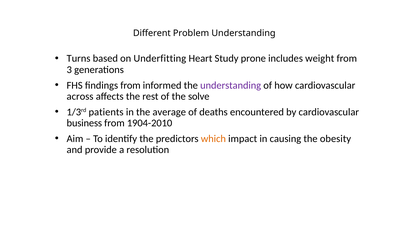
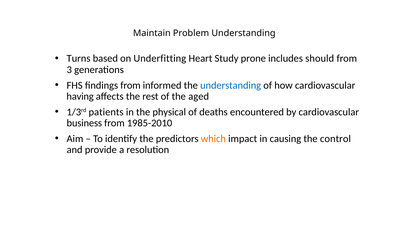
Different: Different -> Maintain
weight: weight -> should
understanding at (231, 85) colour: purple -> blue
across: across -> having
solve: solve -> aged
average: average -> physical
1904-2010: 1904-2010 -> 1985-2010
obesity: obesity -> control
